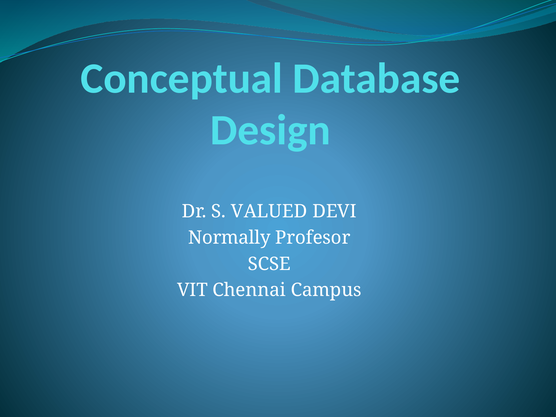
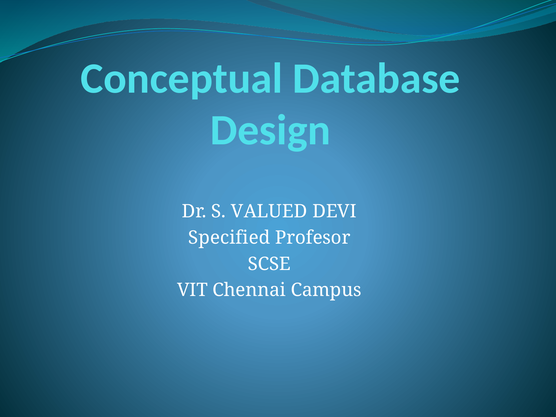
Normally: Normally -> Specified
